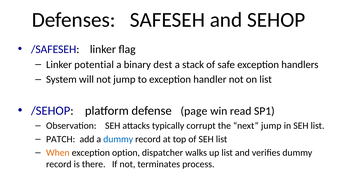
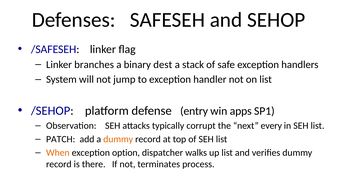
potential: potential -> branches
page: page -> entry
read: read -> apps
next jump: jump -> every
dummy at (118, 139) colour: blue -> orange
